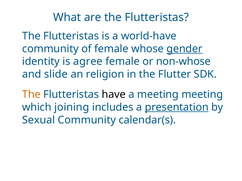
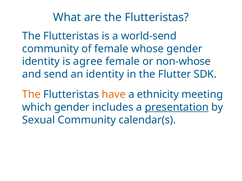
world-have: world-have -> world-send
gender at (184, 49) underline: present -> none
slide: slide -> send
an religion: religion -> identity
have colour: black -> orange
a meeting: meeting -> ethnicity
which joining: joining -> gender
